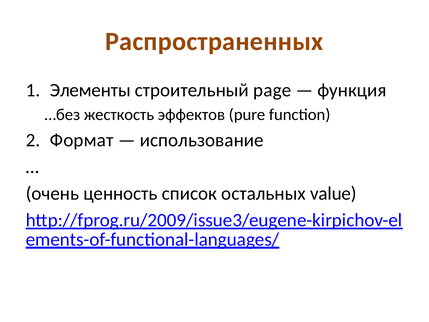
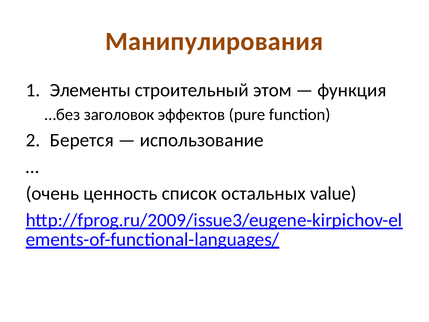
Распространенных: Распространенных -> Манипулирования
page: page -> этом
жесткость: жесткость -> заголовок
Формат: Формат -> Берется
